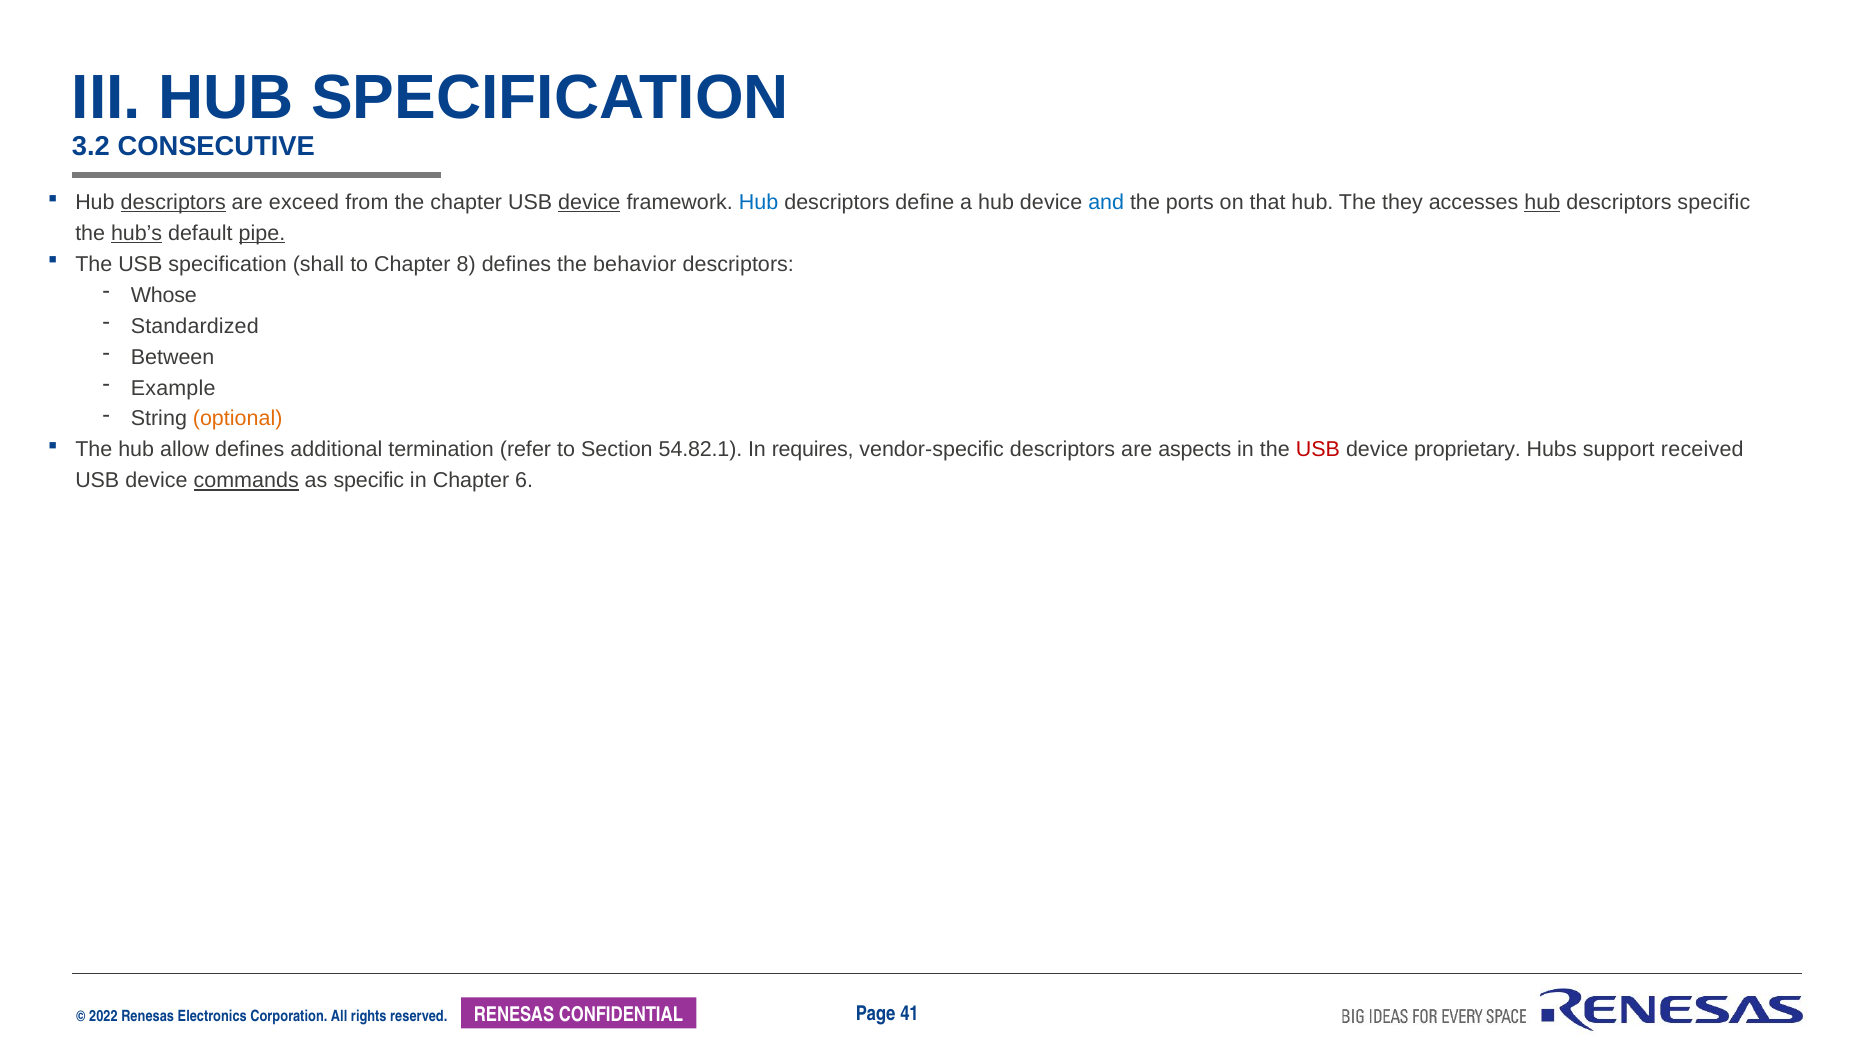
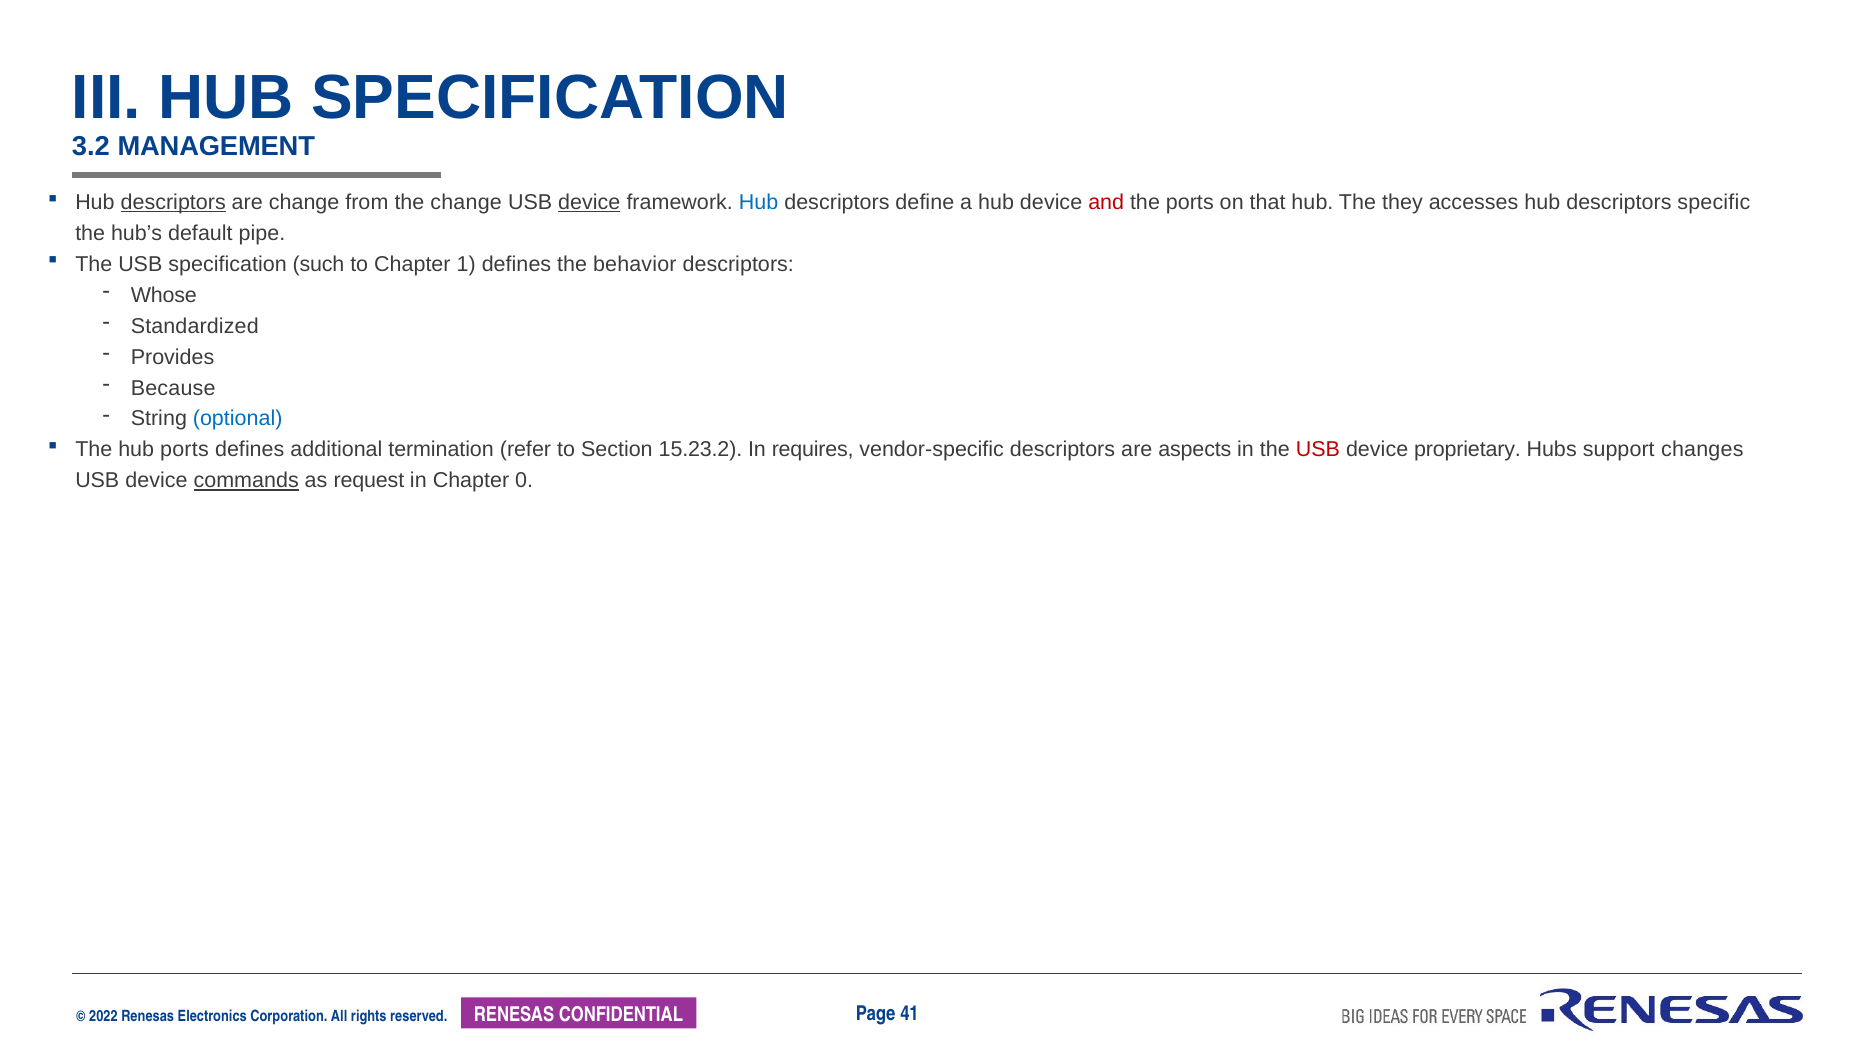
CONSECUTIVE: CONSECUTIVE -> MANAGEMENT
are exceed: exceed -> change
the chapter: chapter -> change
and colour: blue -> red
hub at (1542, 202) underline: present -> none
hub’s underline: present -> none
pipe underline: present -> none
shall: shall -> such
8: 8 -> 1
Between: Between -> Provides
Example: Example -> Because
optional colour: orange -> blue
hub allow: allow -> ports
54.82.1: 54.82.1 -> 15.23.2
received: received -> changes
as specific: specific -> request
6: 6 -> 0
